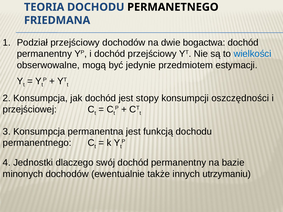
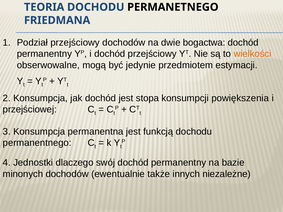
wielkości colour: blue -> orange
stopy: stopy -> stopa
oszczędności: oszczędności -> powiększenia
utrzymaniu: utrzymaniu -> niezależne
